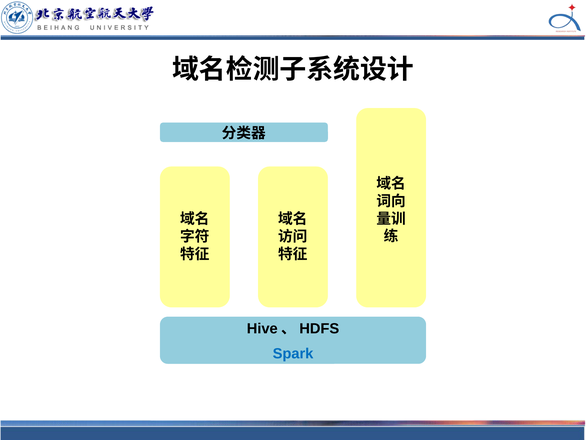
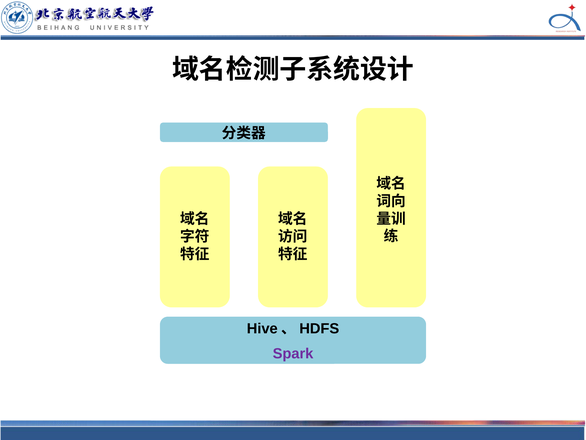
Spark colour: blue -> purple
